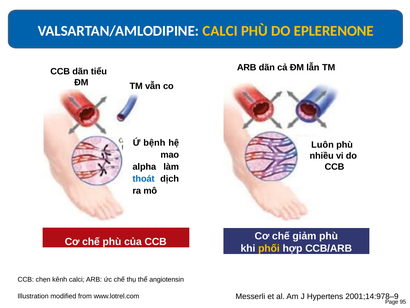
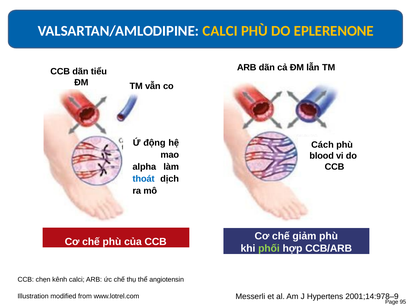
bệnh: bệnh -> động
Luôn: Luôn -> Cách
nhiều: nhiều -> blood
phối colour: yellow -> light green
